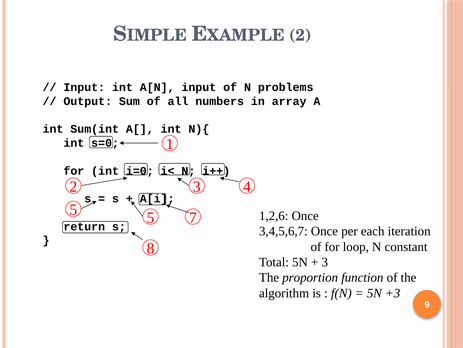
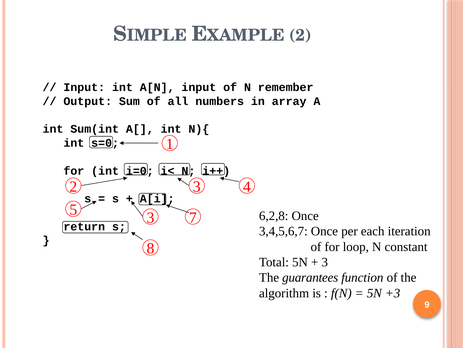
problems: problems -> remember
5 5: 5 -> 3
1,2,6: 1,2,6 -> 6,2,8
proportion: proportion -> guarantees
